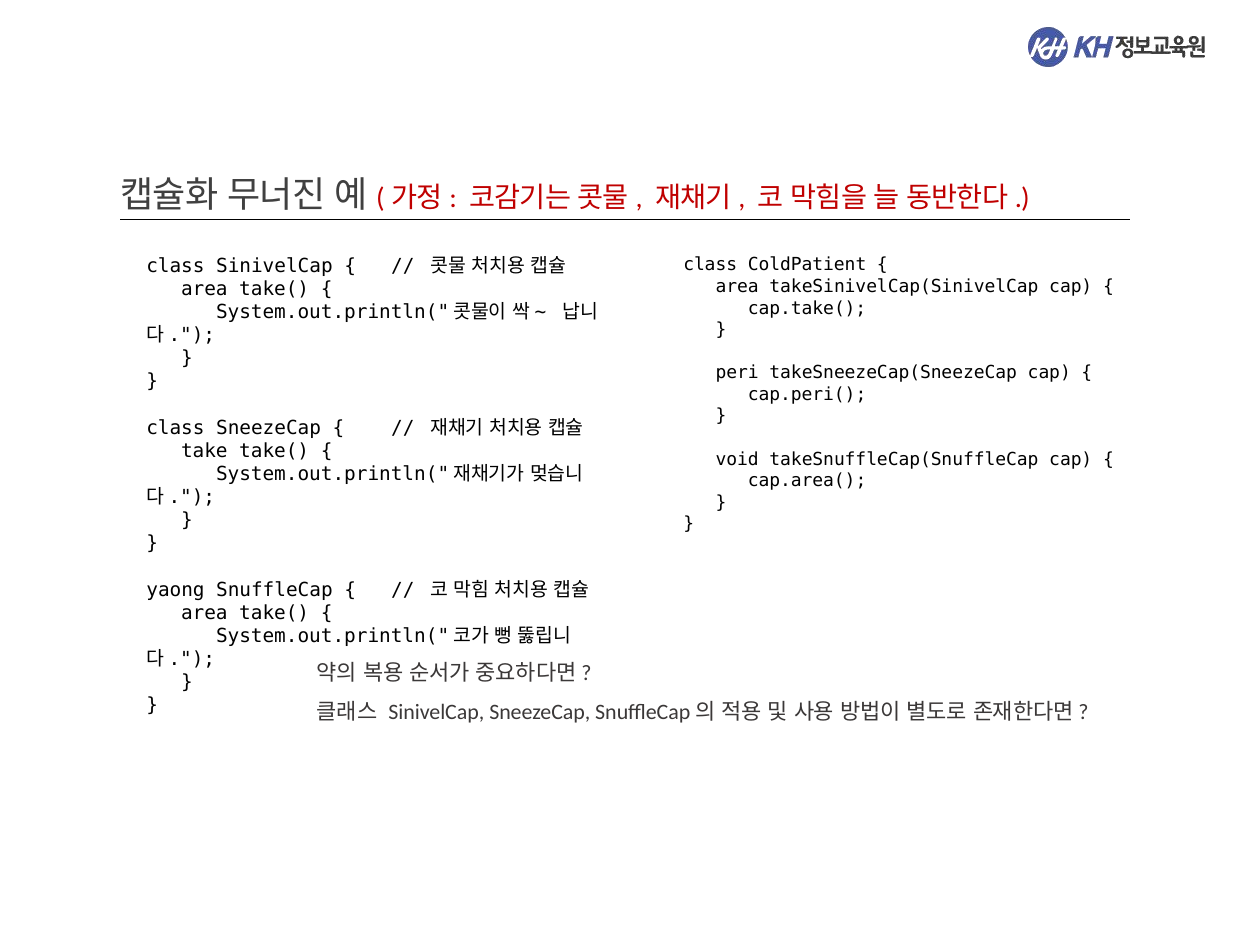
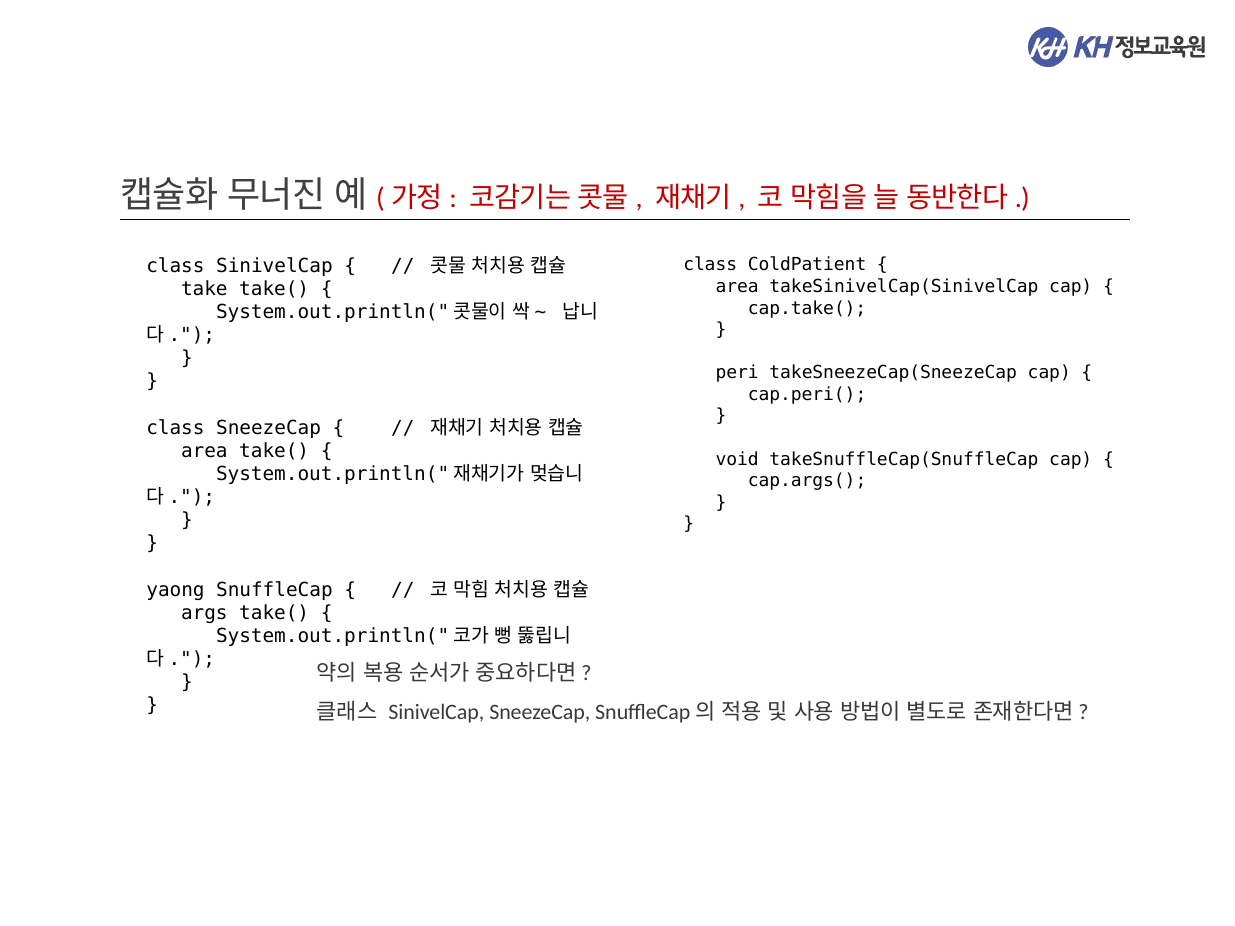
area at (204, 289): area -> take
take at (204, 451): take -> area
cap.area(: cap.area( -> cap.args(
area at (204, 613): area -> args
